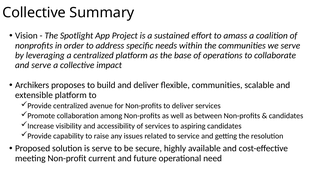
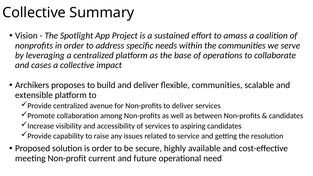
and serve: serve -> cases
is serve: serve -> order
